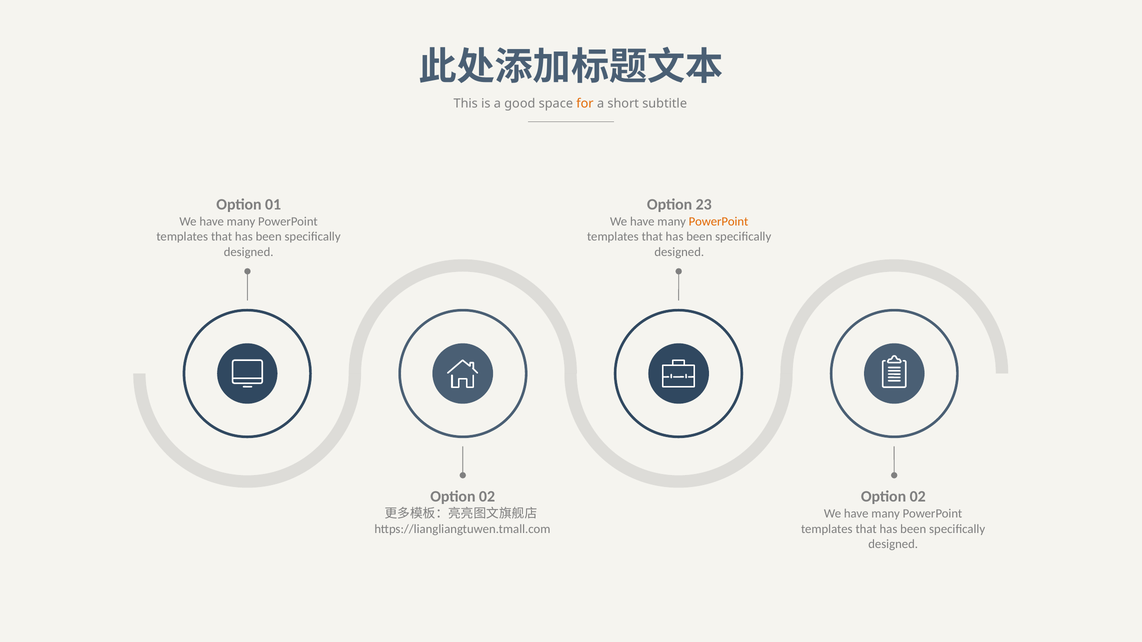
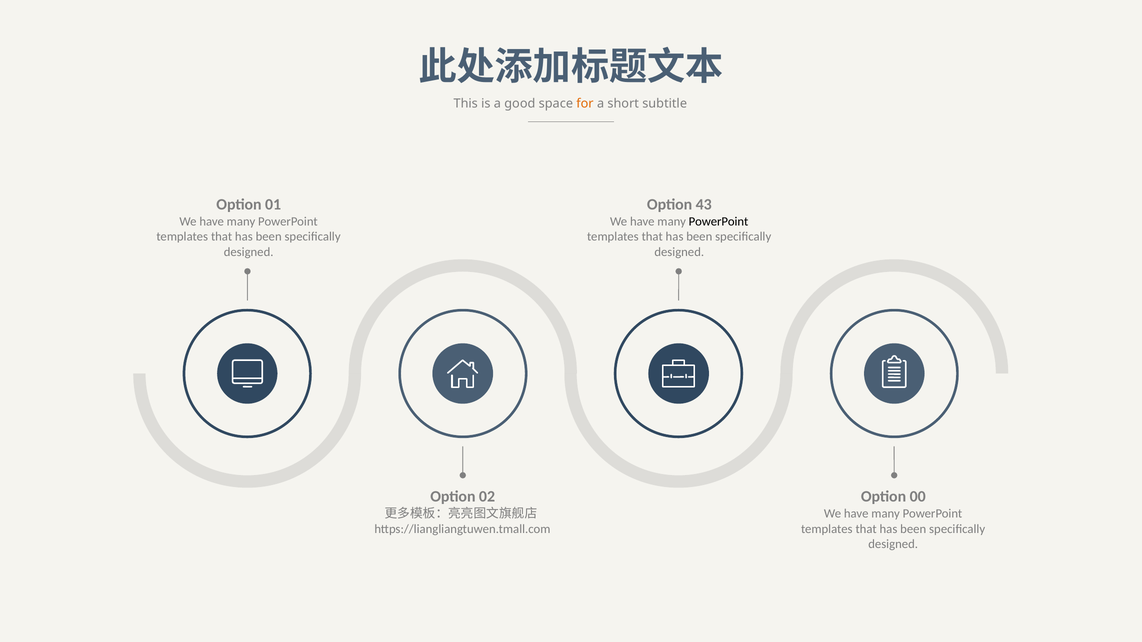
23: 23 -> 43
PowerPoint at (719, 222) colour: orange -> black
02 at (918, 497): 02 -> 00
